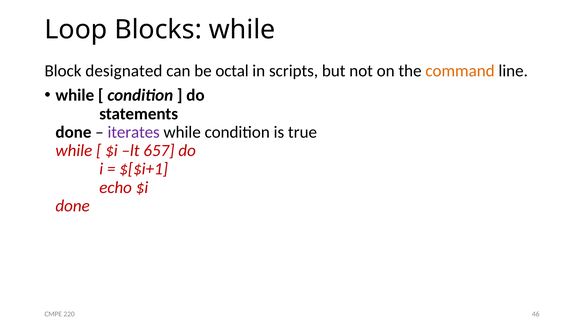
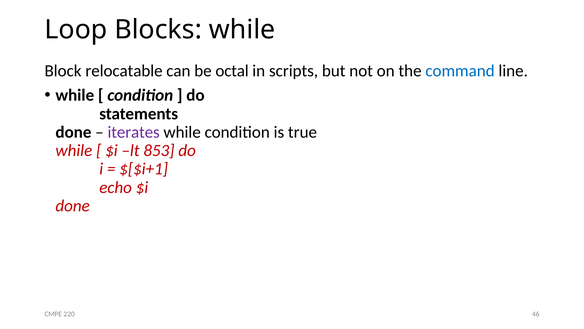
designated: designated -> relocatable
command colour: orange -> blue
657: 657 -> 853
